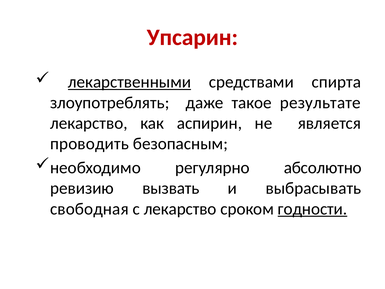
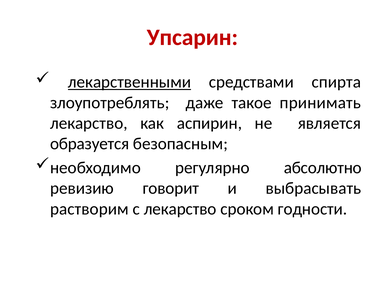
результате: результате -> принимать
проводить: проводить -> образуется
вызвать: вызвать -> говорит
свободная: свободная -> растворим
годности underline: present -> none
